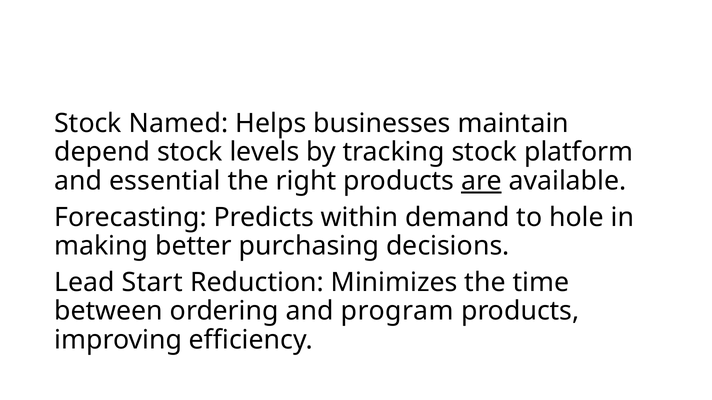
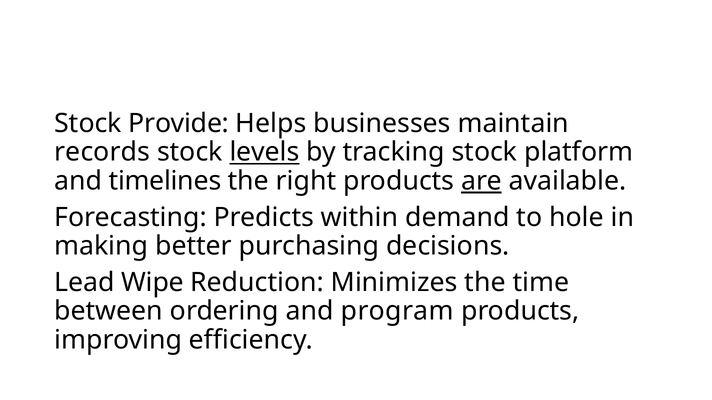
Named: Named -> Provide
depend: depend -> records
levels underline: none -> present
essential: essential -> timelines
Start: Start -> Wipe
